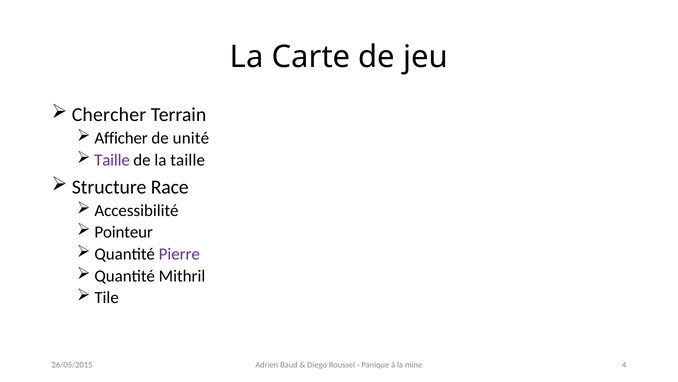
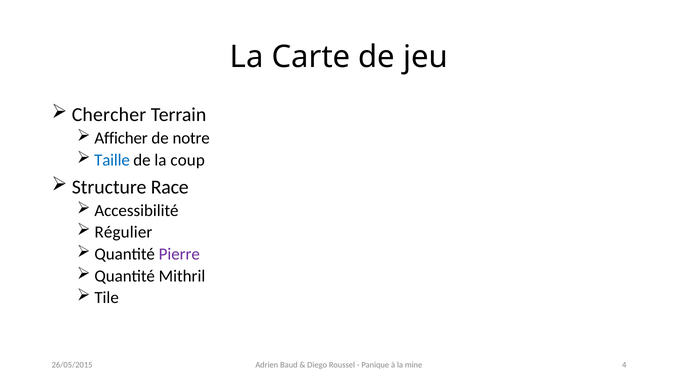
unité: unité -> notre
Taille at (112, 160) colour: purple -> blue
la taille: taille -> coup
Pointeur: Pointeur -> Régulier
